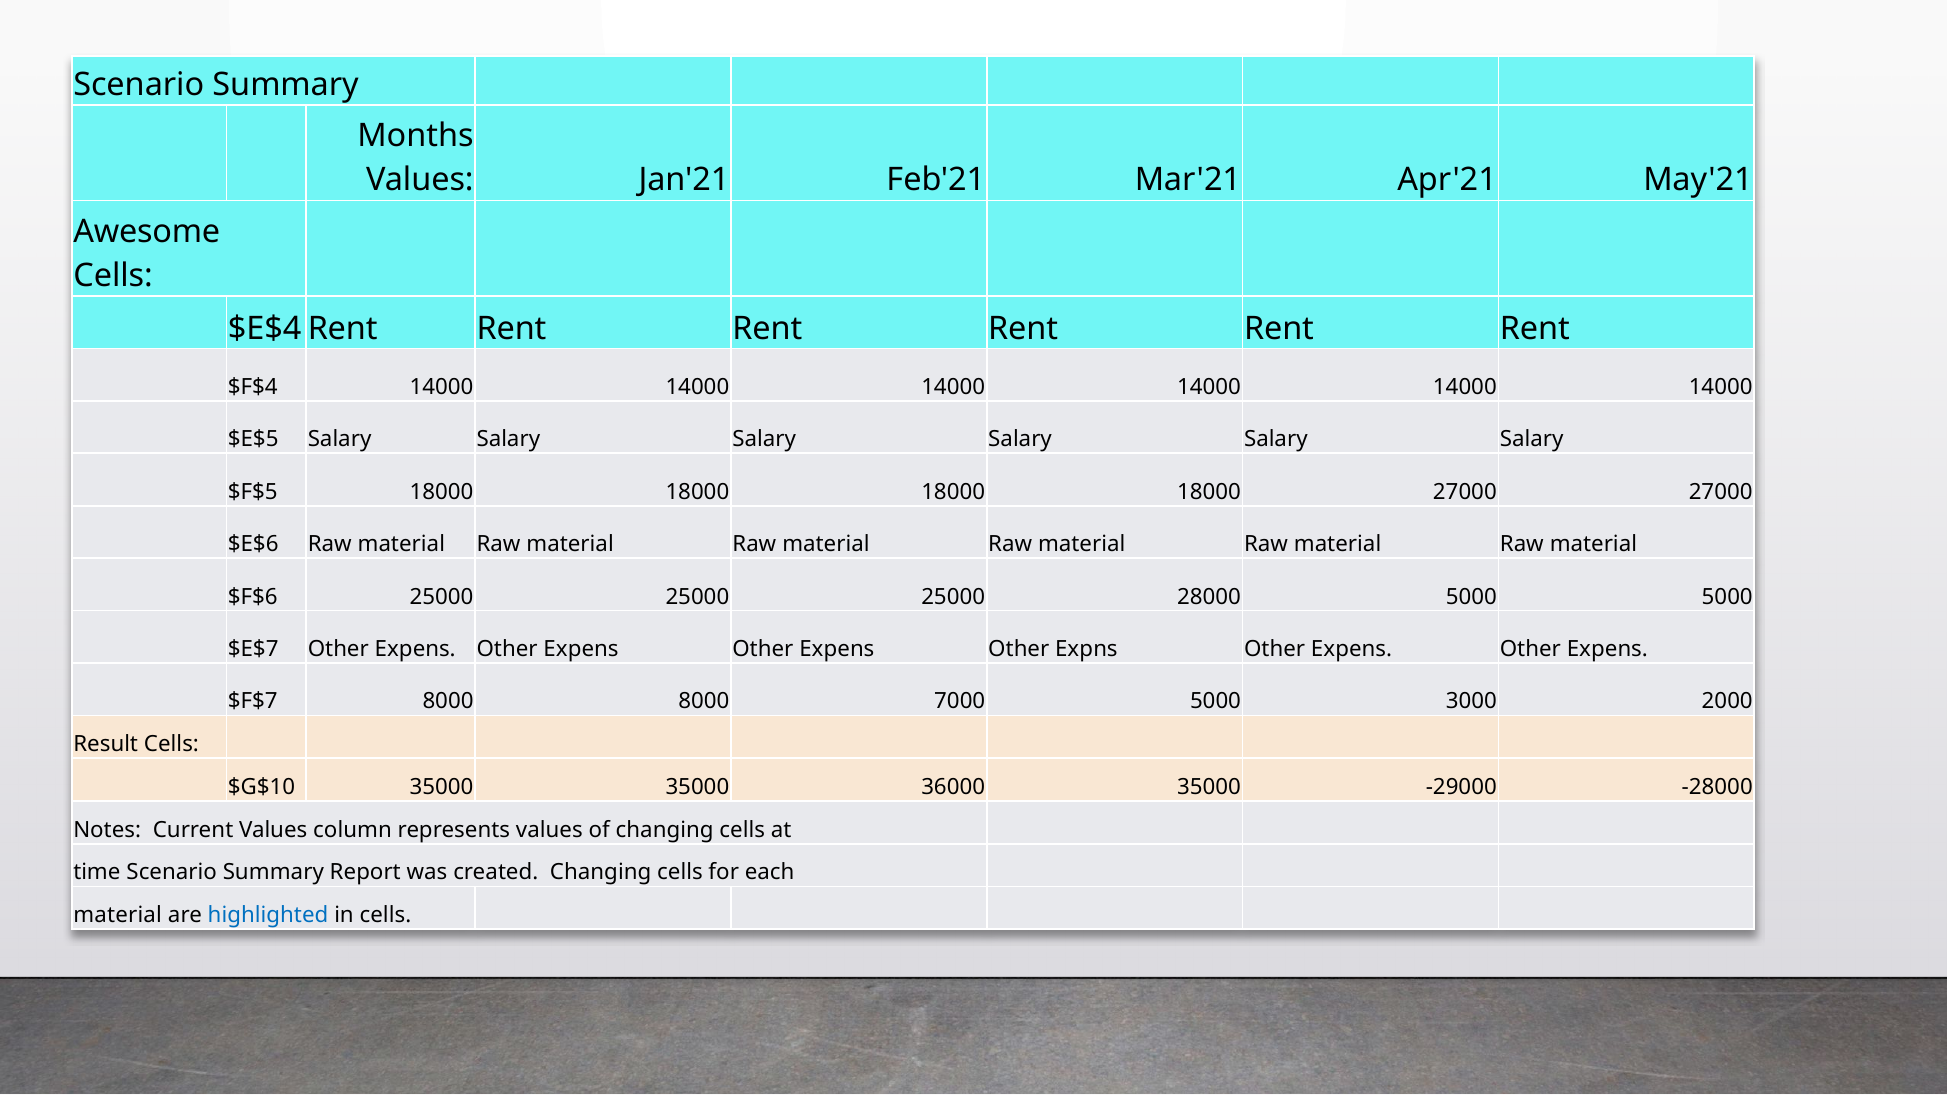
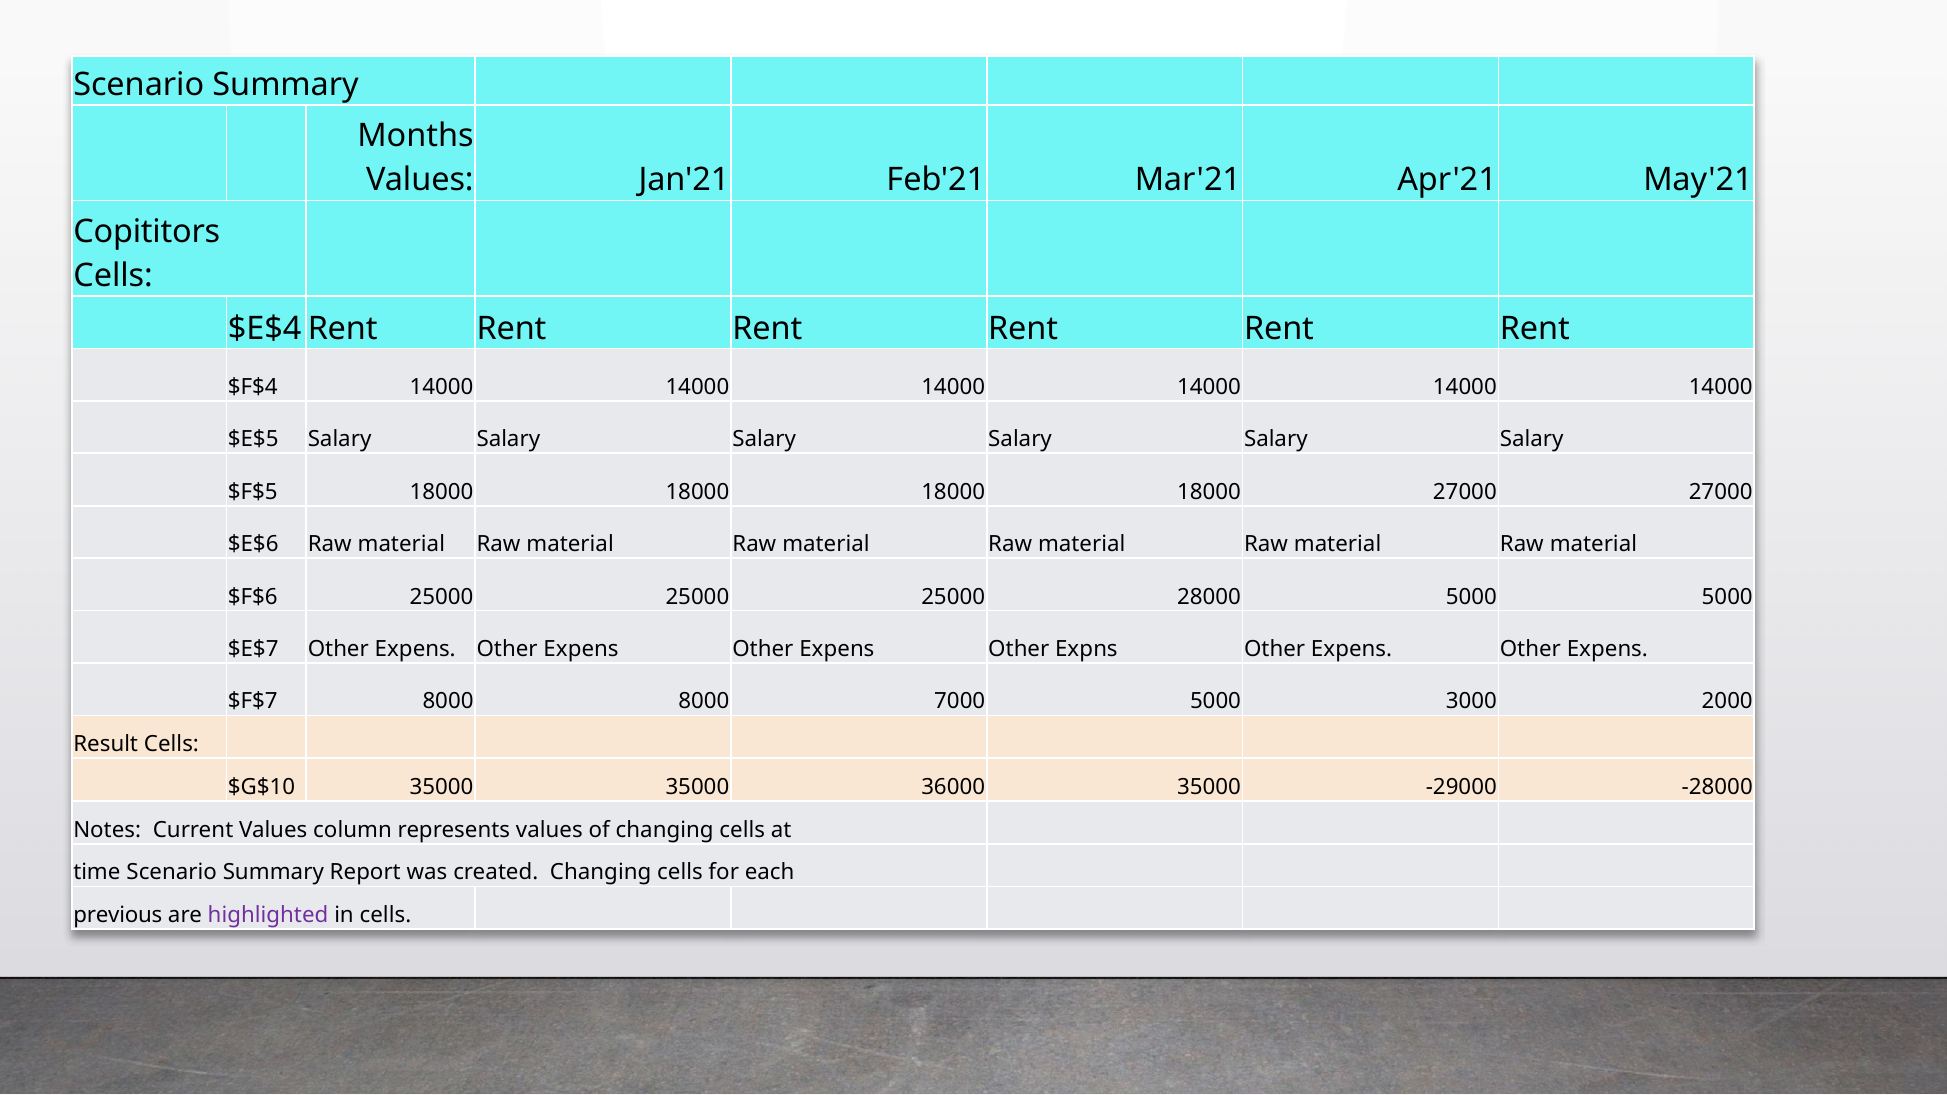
Awesome: Awesome -> Copititors
material at (118, 916): material -> previous
highlighted colour: blue -> purple
